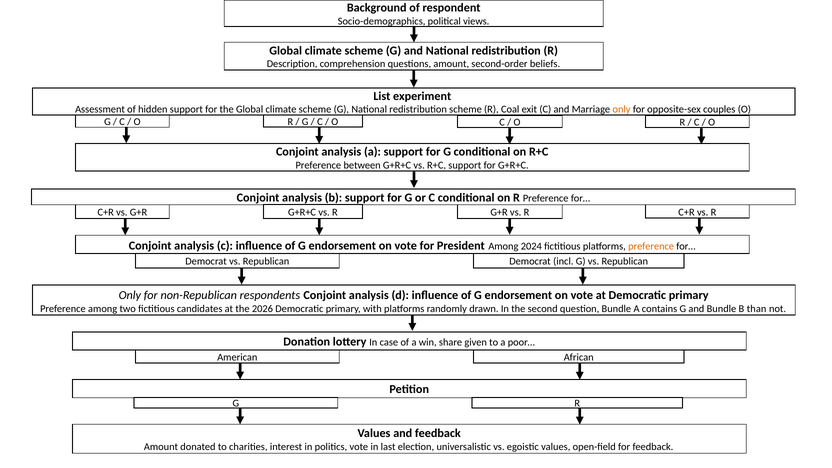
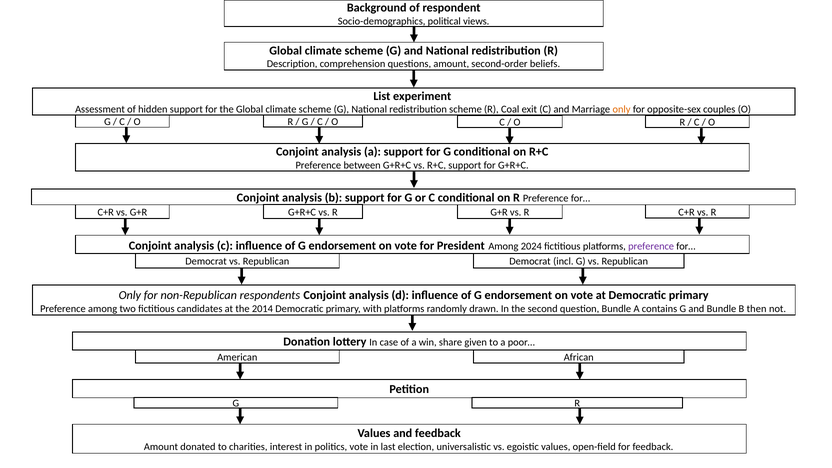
preference at (651, 246) colour: orange -> purple
2026: 2026 -> 2014
than: than -> then
